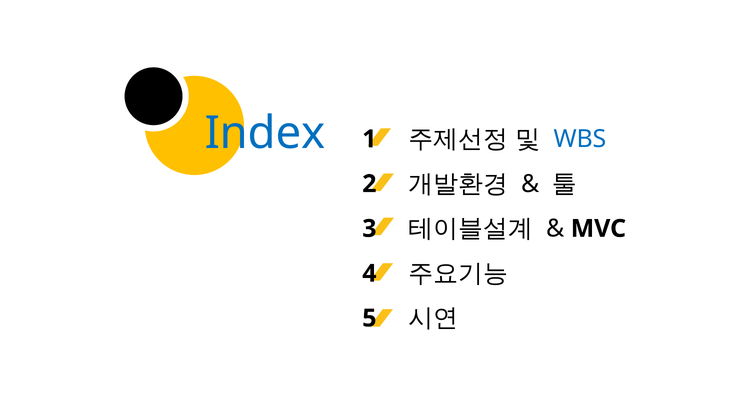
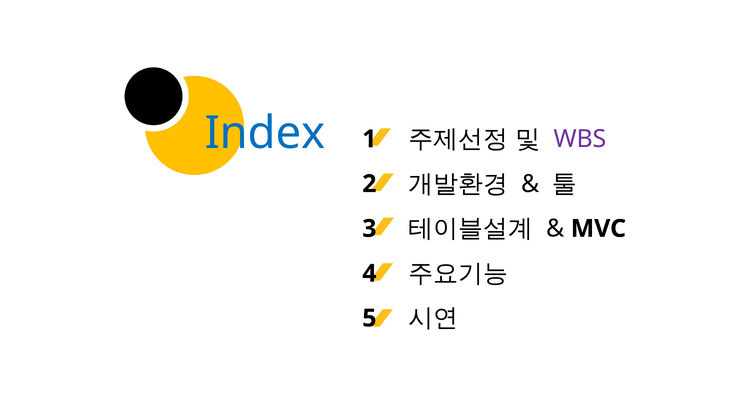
WBS colour: blue -> purple
